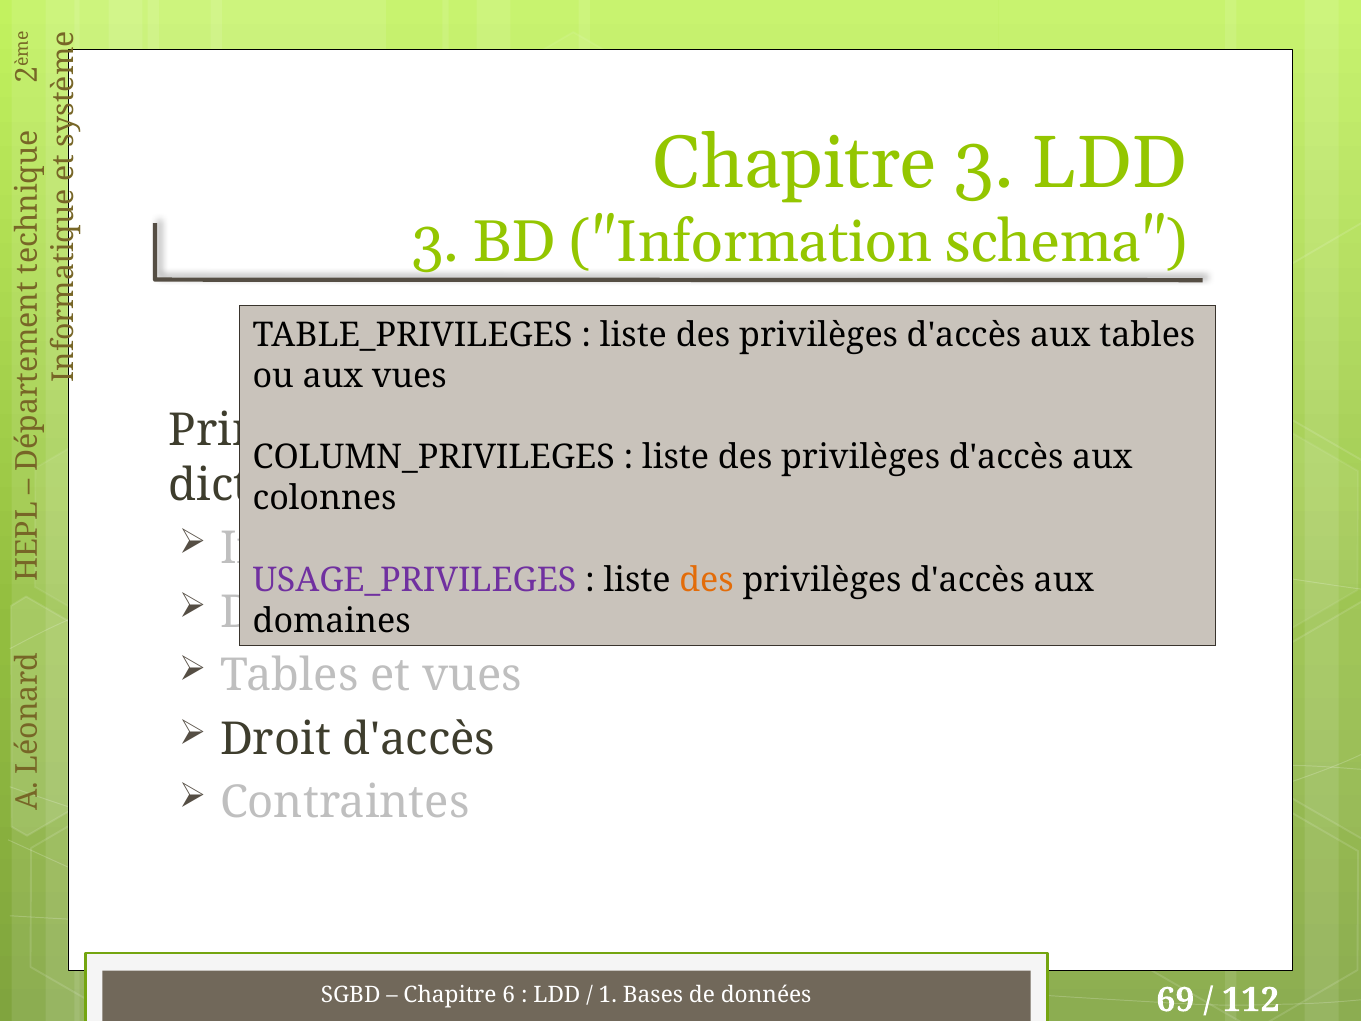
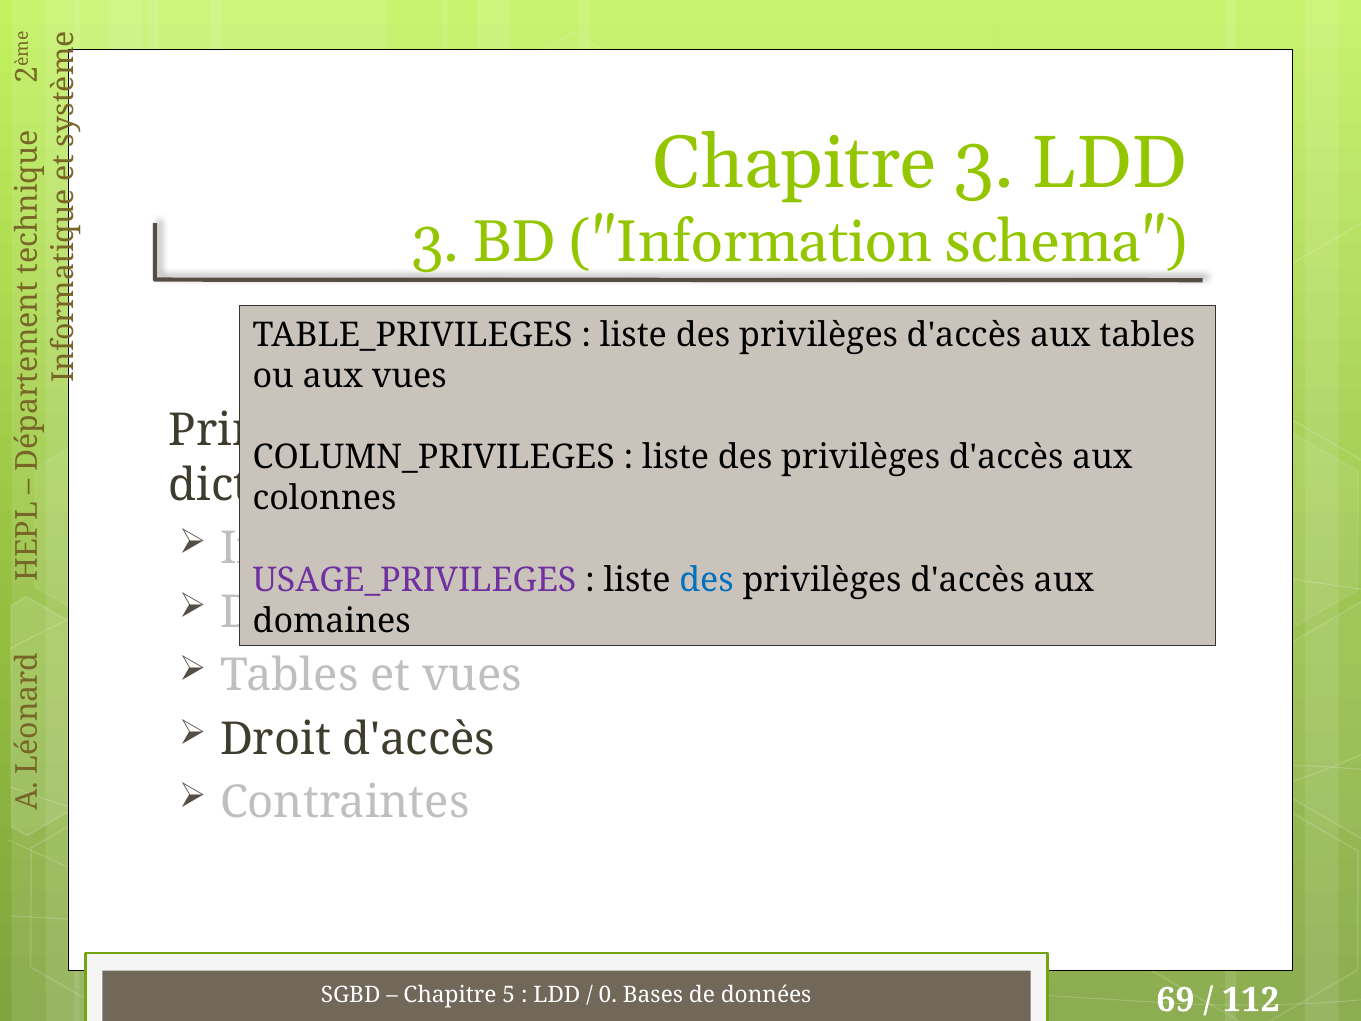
des at (707, 580) colour: orange -> blue
6: 6 -> 5
1: 1 -> 0
